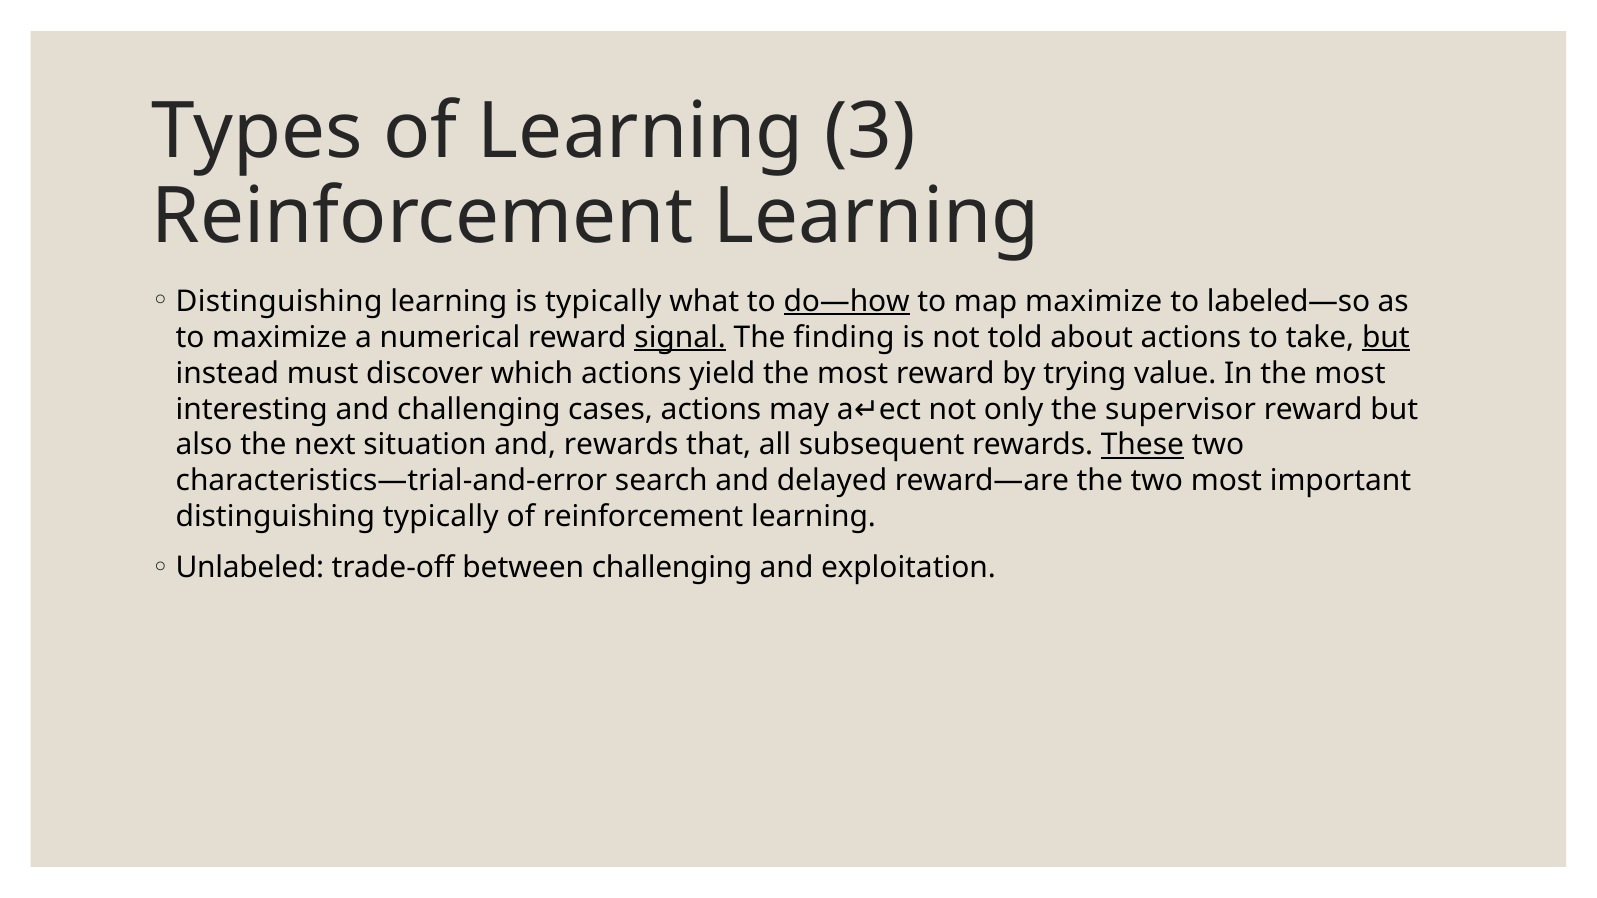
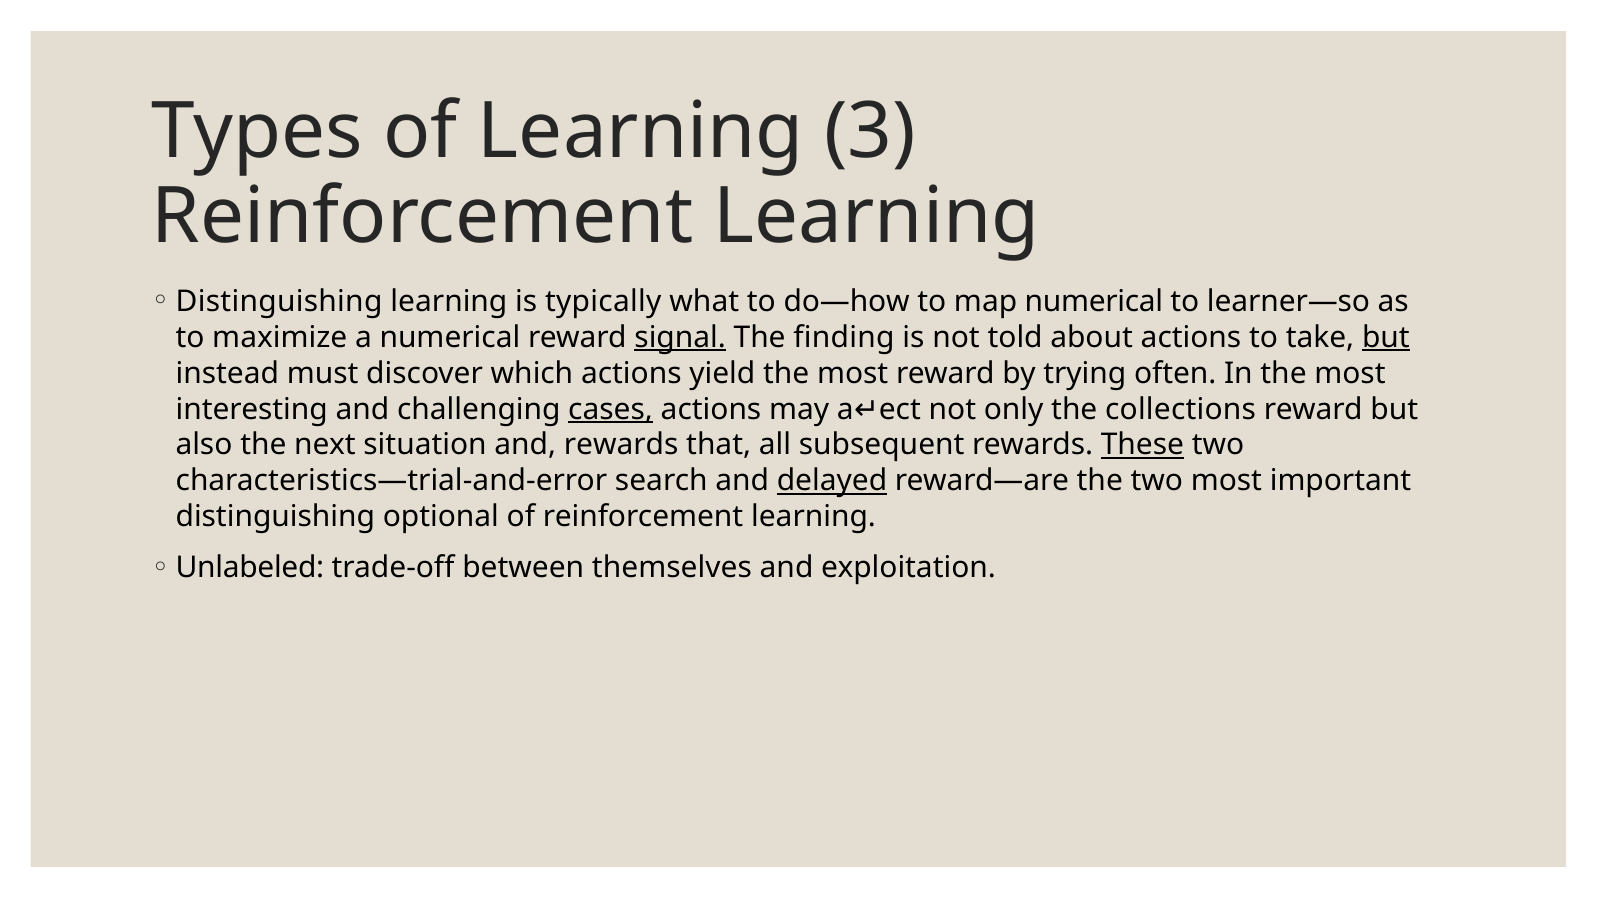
do—how underline: present -> none
map maximize: maximize -> numerical
labeled—so: labeled—so -> learner—so
value: value -> often
cases underline: none -> present
supervisor: supervisor -> collections
delayed underline: none -> present
distinguishing typically: typically -> optional
between challenging: challenging -> themselves
